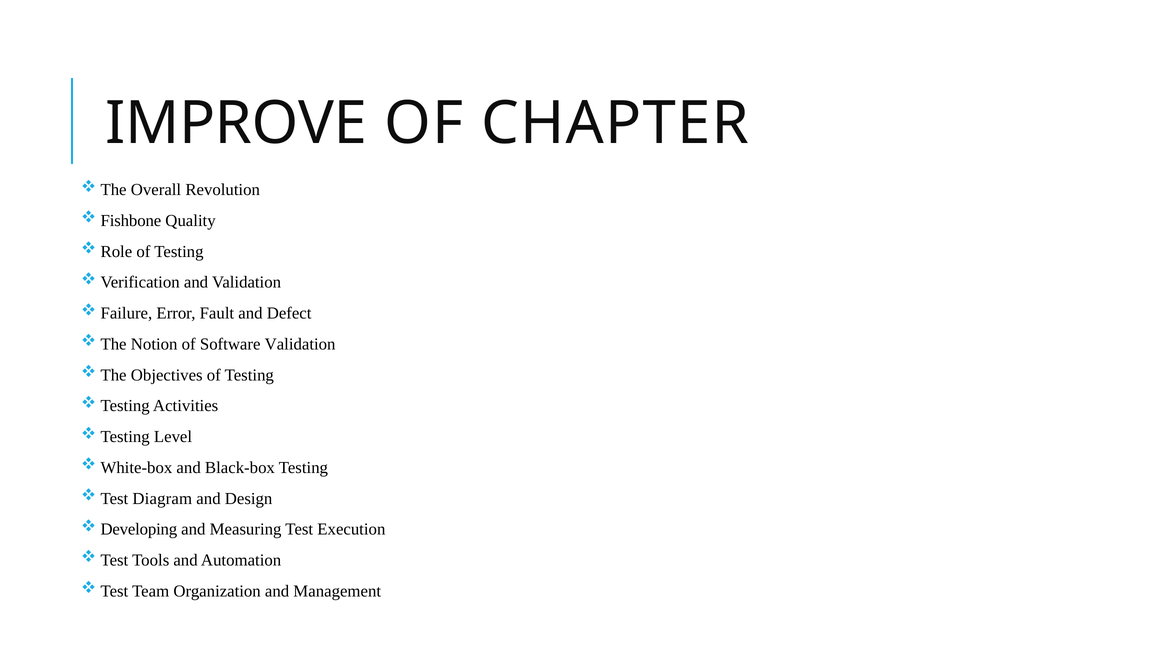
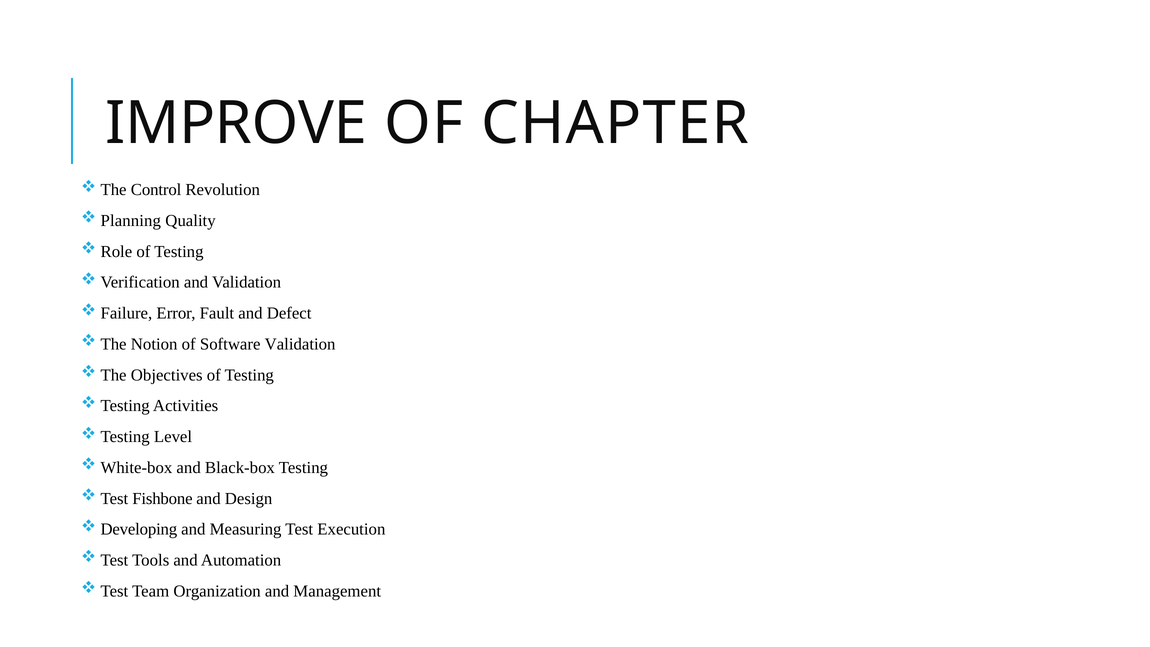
Overall: Overall -> Control
Fishbone: Fishbone -> Planning
Diagram: Diagram -> Fishbone
